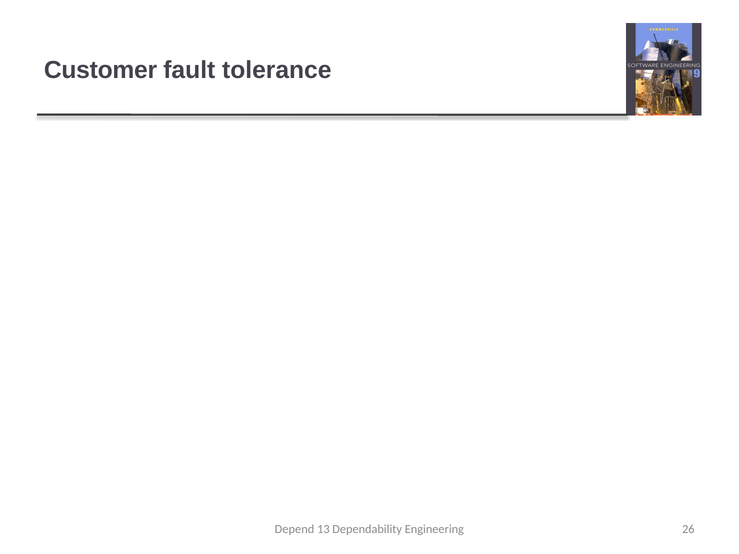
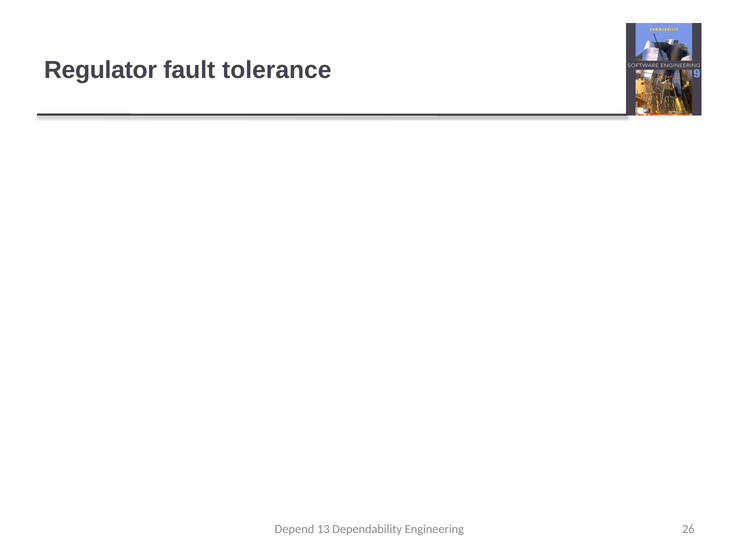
Customer: Customer -> Regulator
